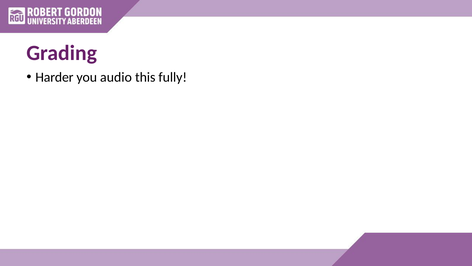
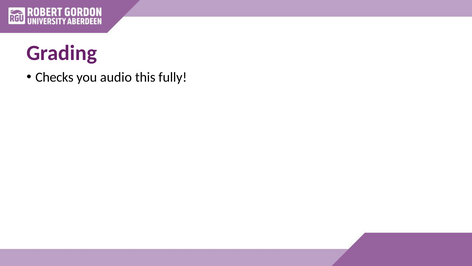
Harder: Harder -> Checks
